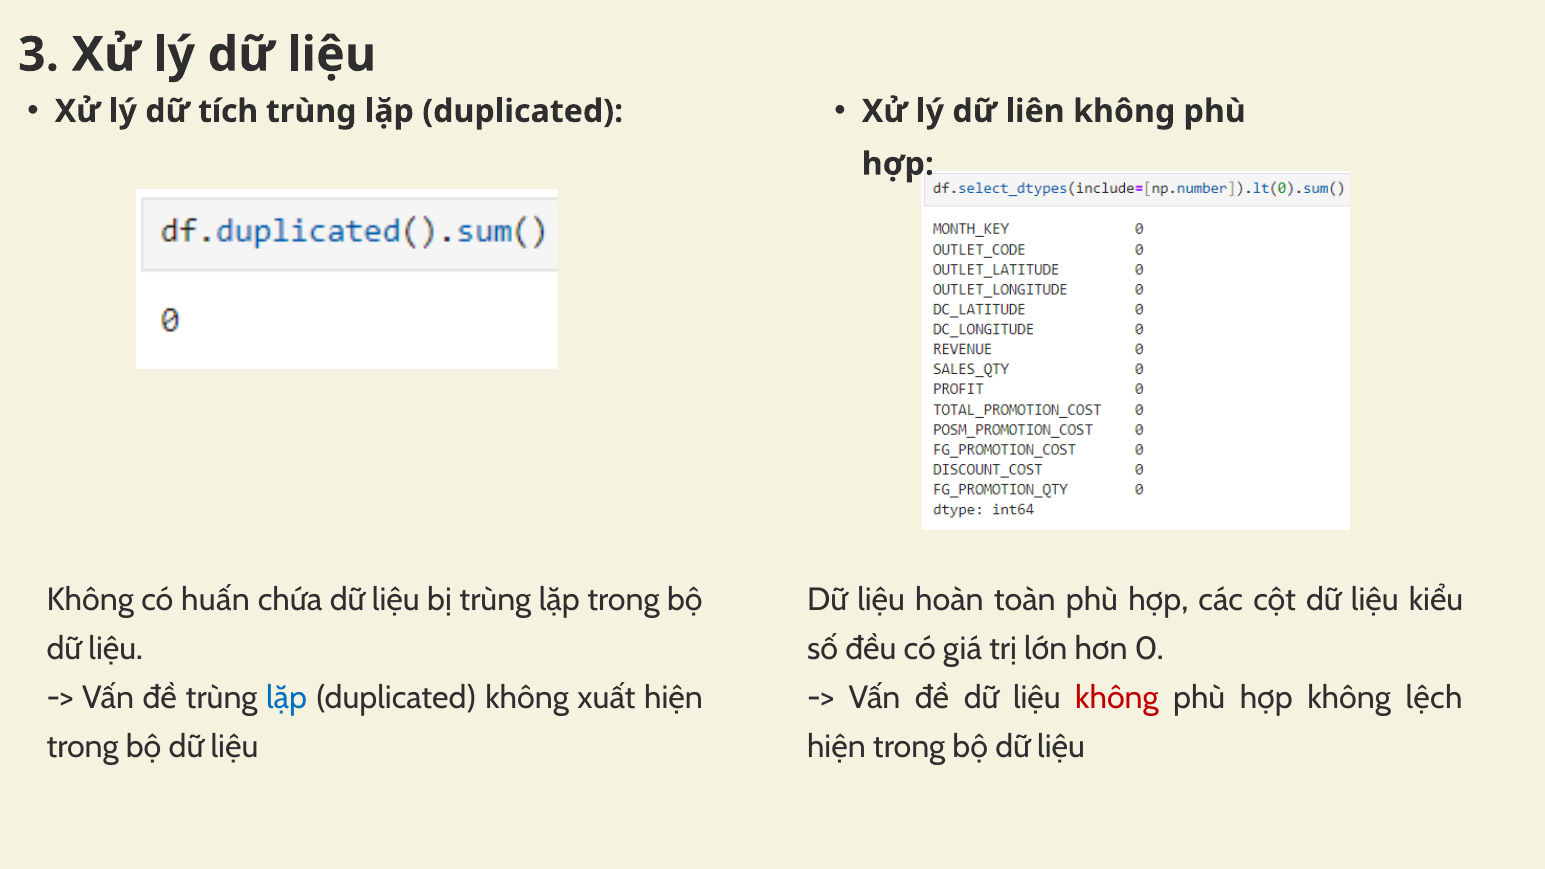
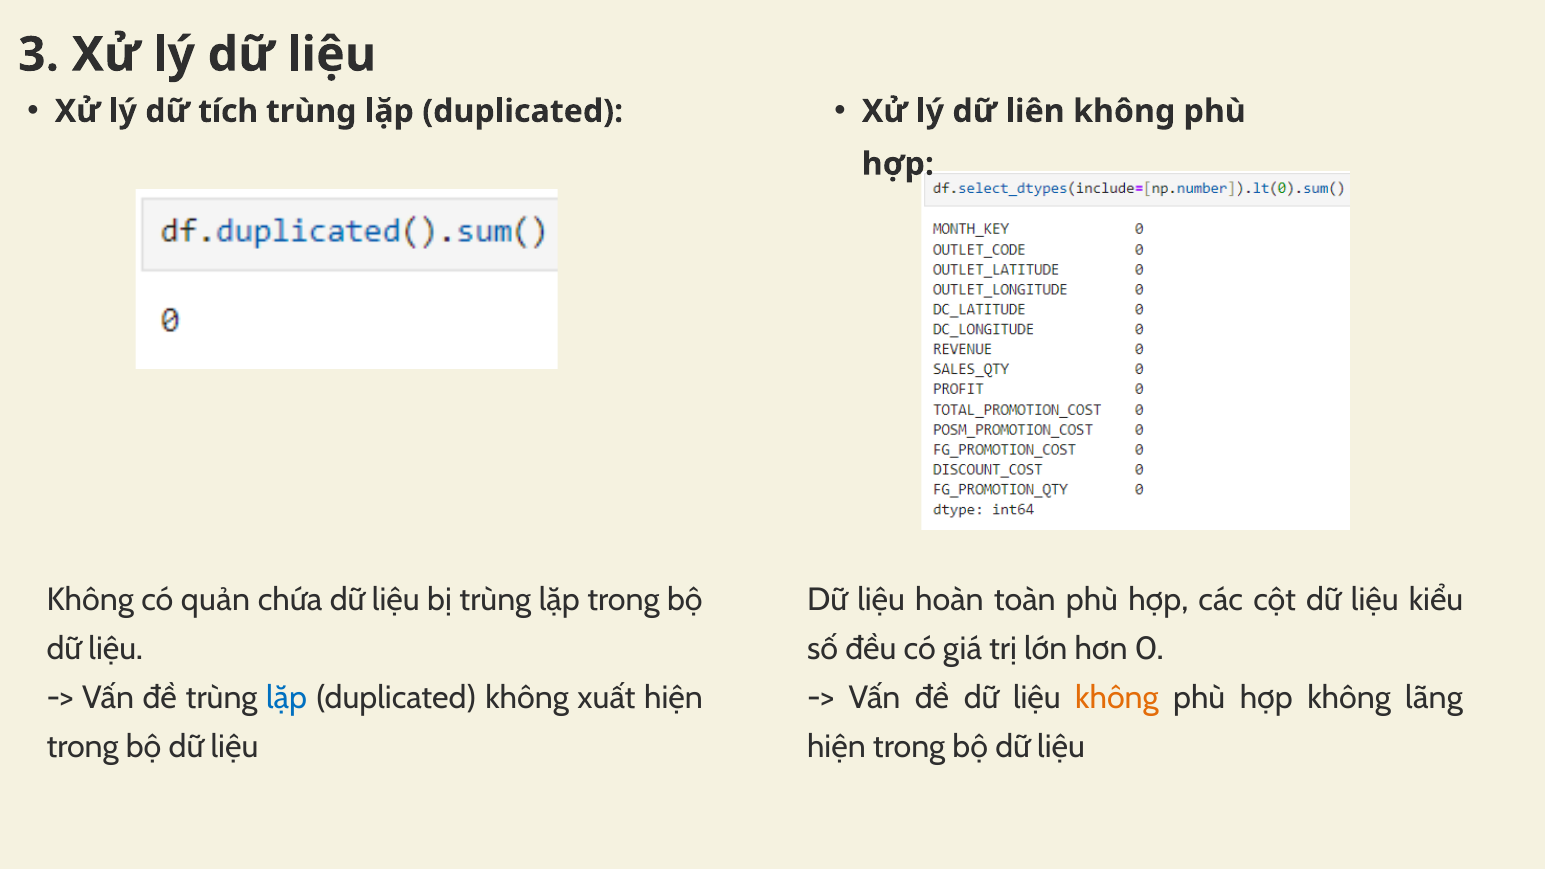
huấn: huấn -> quản
không at (1117, 698) colour: red -> orange
lệch: lệch -> lãng
